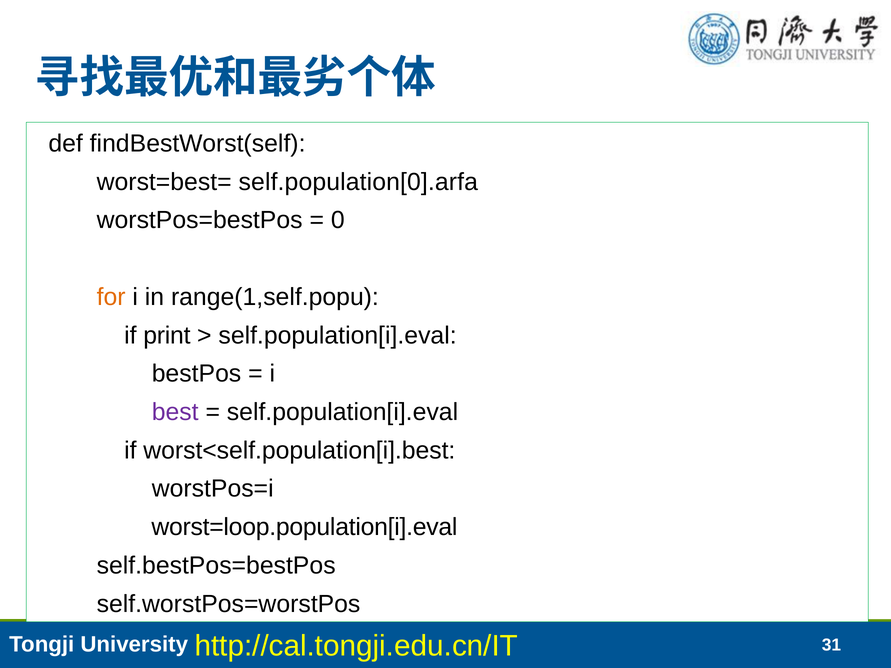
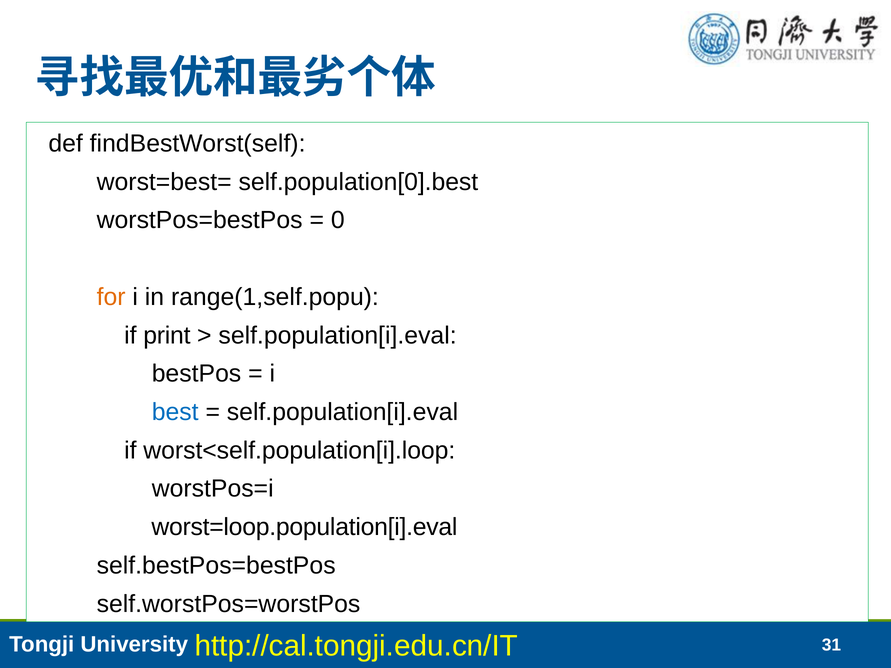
self.population[0].arfa: self.population[0].arfa -> self.population[0].best
best colour: purple -> blue
worst<self.population[i].best: worst<self.population[i].best -> worst<self.population[i].loop
